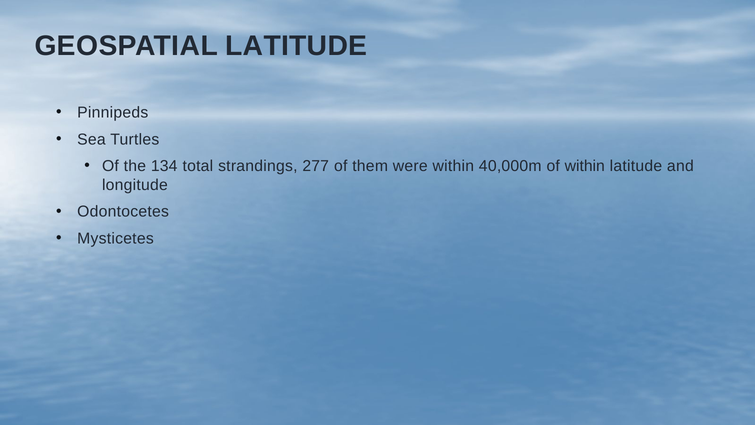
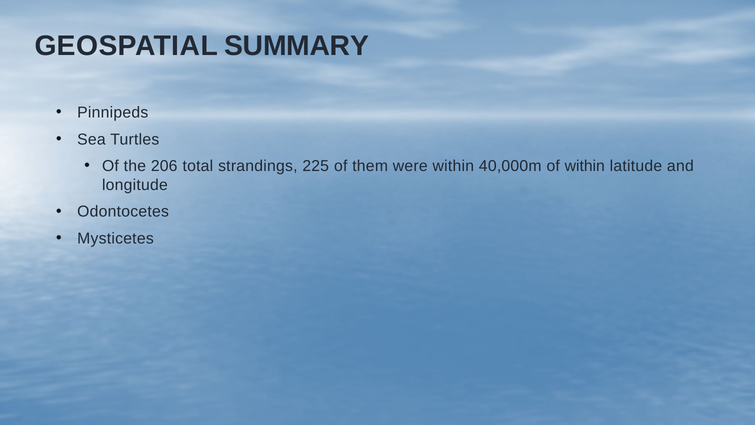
GEOSPATIAL LATITUDE: LATITUDE -> SUMMARY
134: 134 -> 206
277: 277 -> 225
